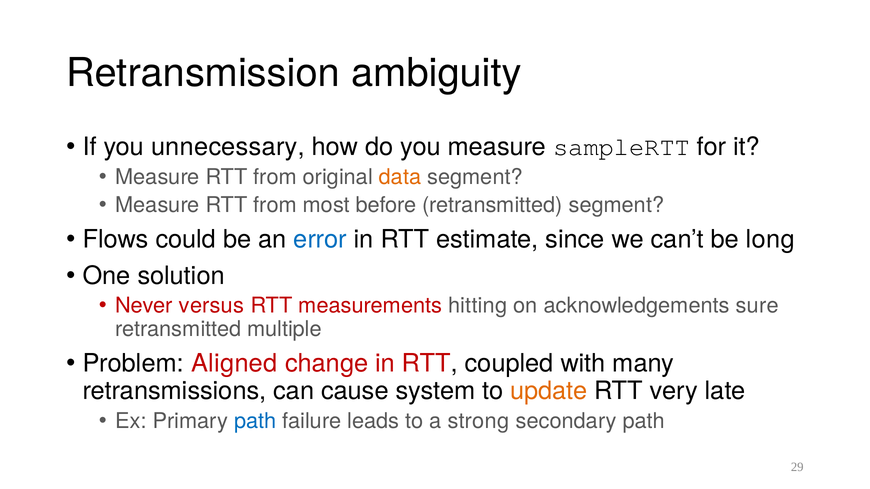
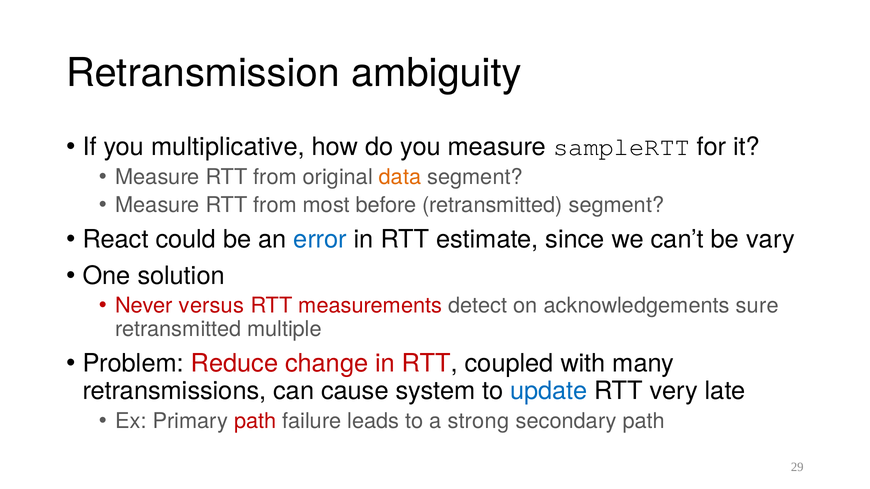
unnecessary: unnecessary -> multiplicative
Flows: Flows -> React
long: long -> vary
hitting: hitting -> detect
Aligned: Aligned -> Reduce
update colour: orange -> blue
path at (255, 421) colour: blue -> red
